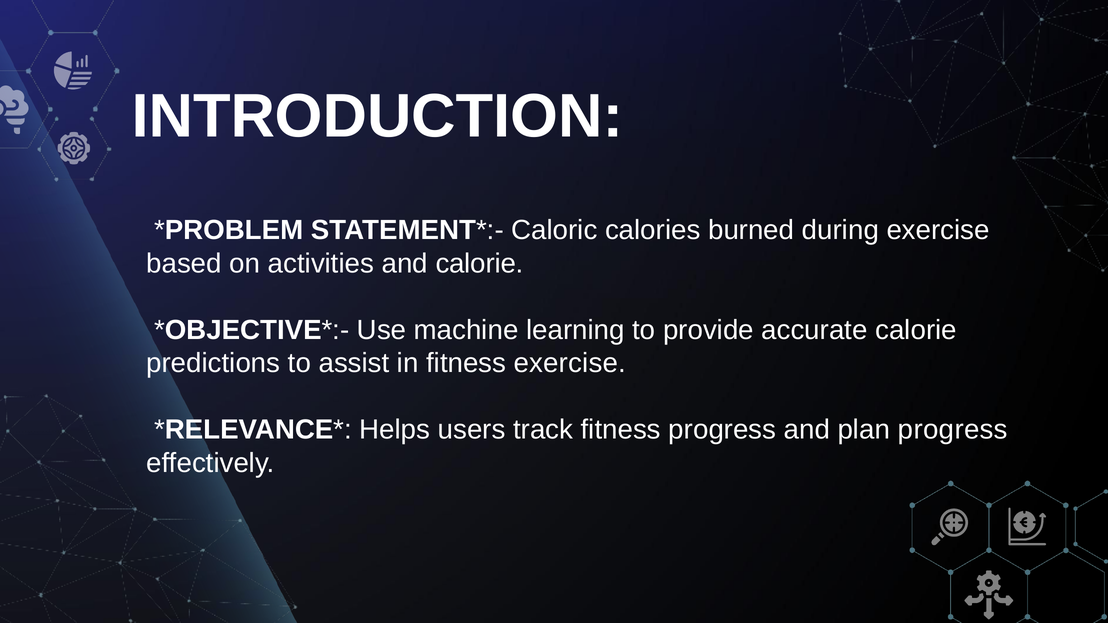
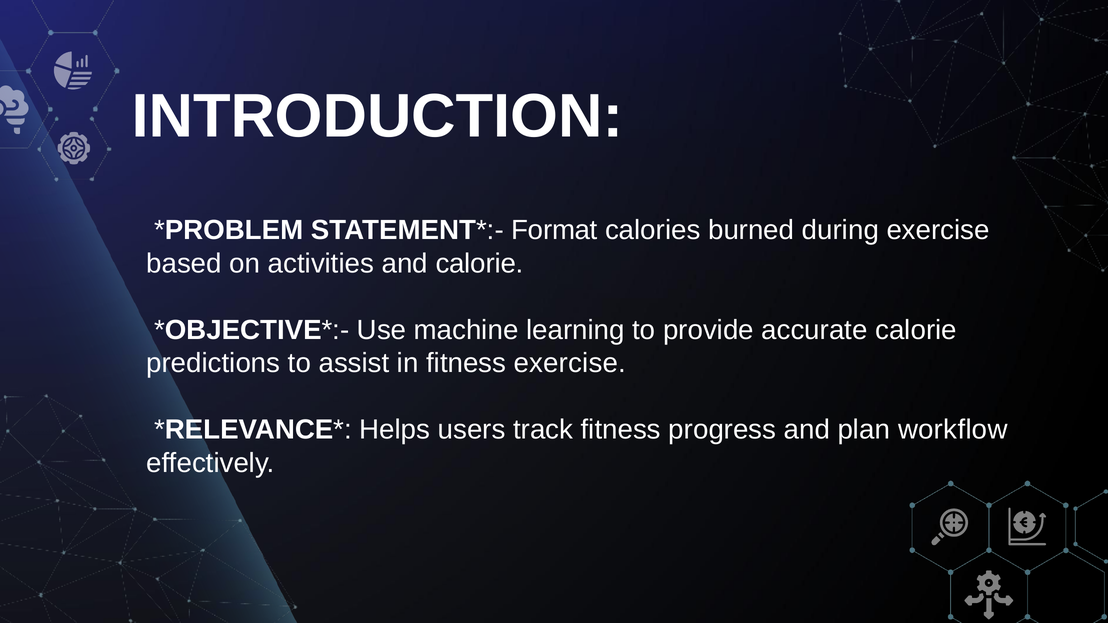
Caloric: Caloric -> Format
plan progress: progress -> workflow
